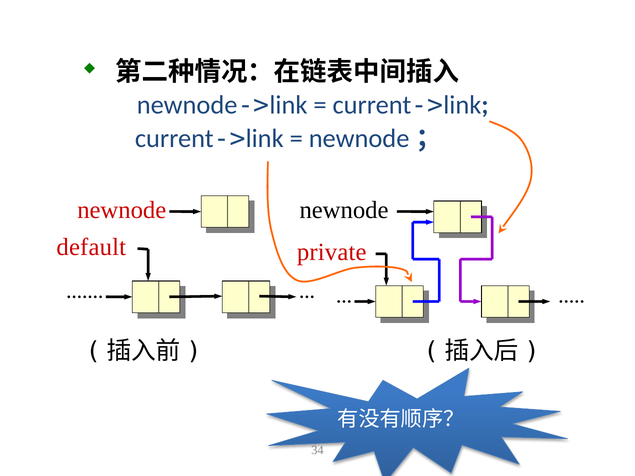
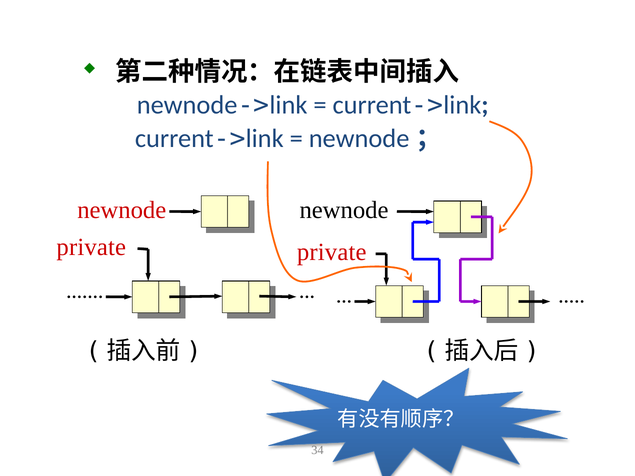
default at (91, 247): default -> private
